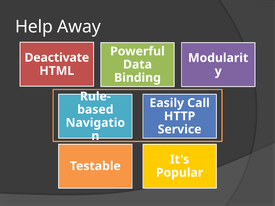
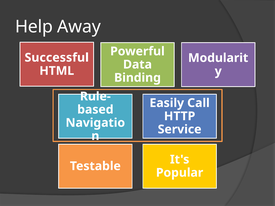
Deactivate: Deactivate -> Successful
